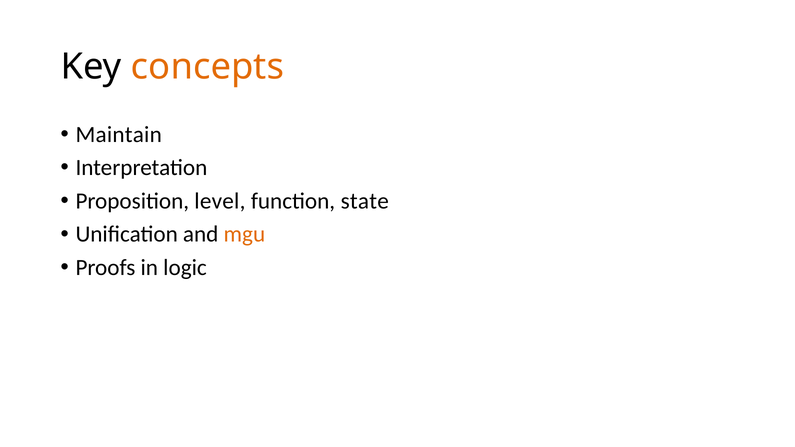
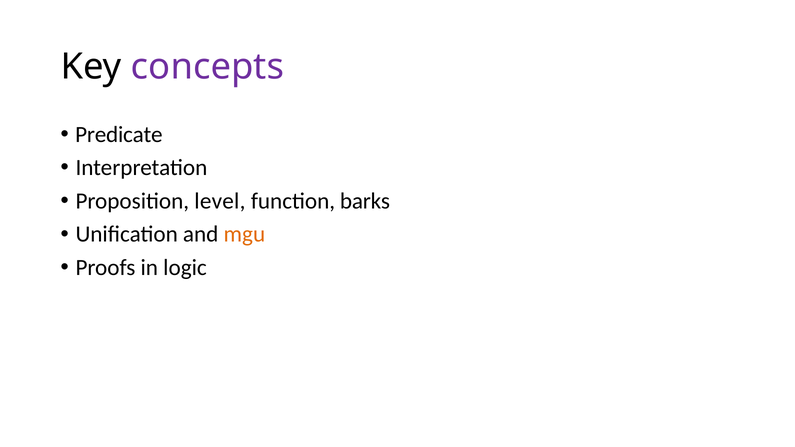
concepts colour: orange -> purple
Maintain: Maintain -> Predicate
state: state -> barks
